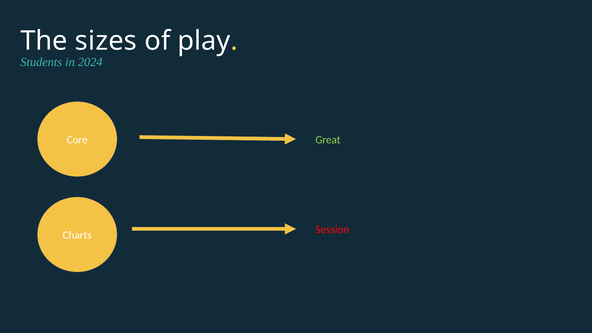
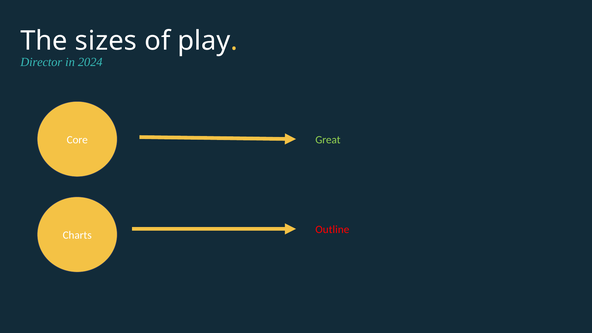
Students: Students -> Director
Session: Session -> Outline
